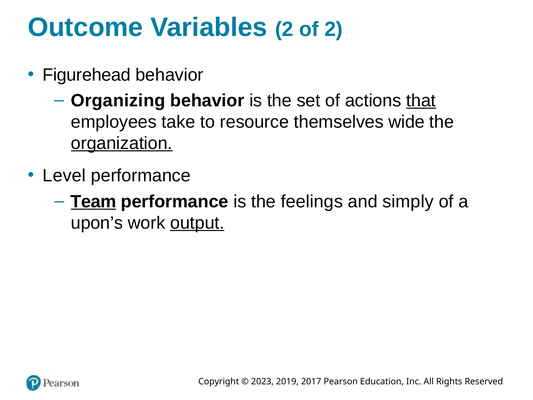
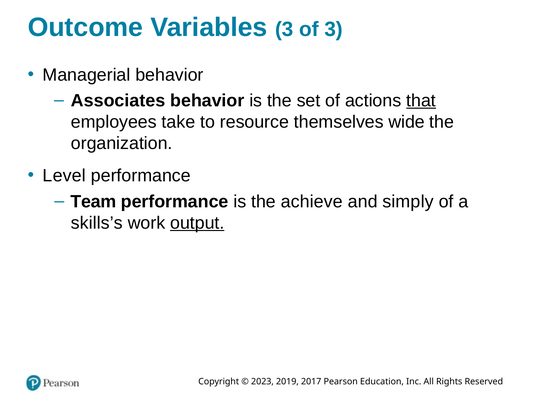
Variables 2: 2 -> 3
of 2: 2 -> 3
Figurehead: Figurehead -> Managerial
Organizing: Organizing -> Associates
organization underline: present -> none
Team underline: present -> none
feelings: feelings -> achieve
upon’s: upon’s -> skills’s
